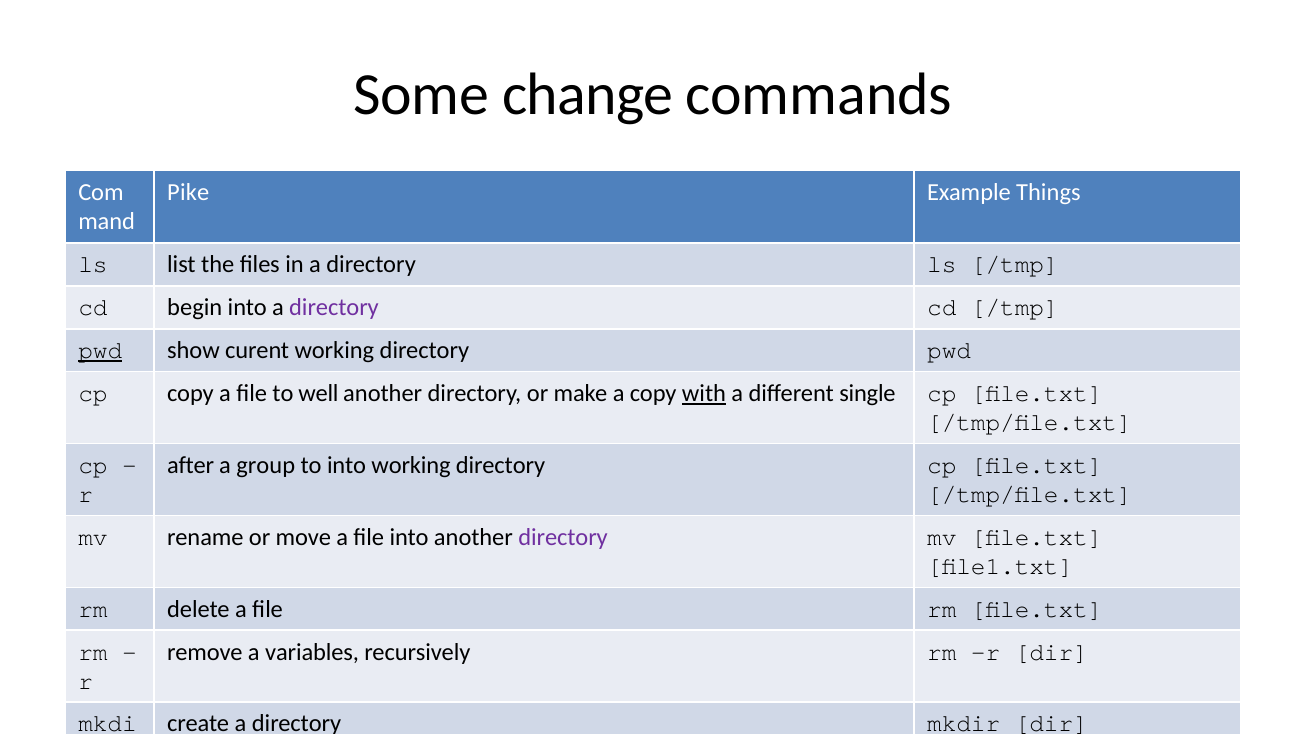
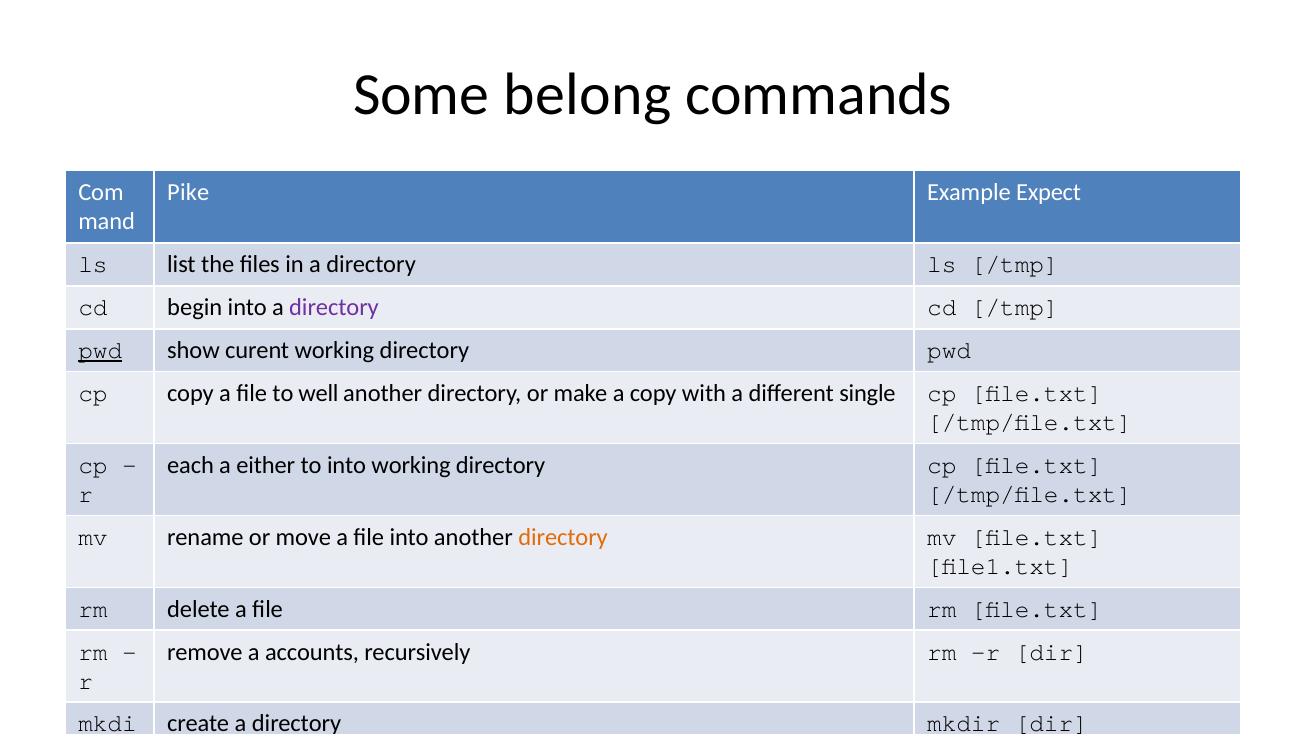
change: change -> belong
Things: Things -> Expect
with underline: present -> none
after: after -> each
group: group -> either
directory at (563, 538) colour: purple -> orange
variables: variables -> accounts
